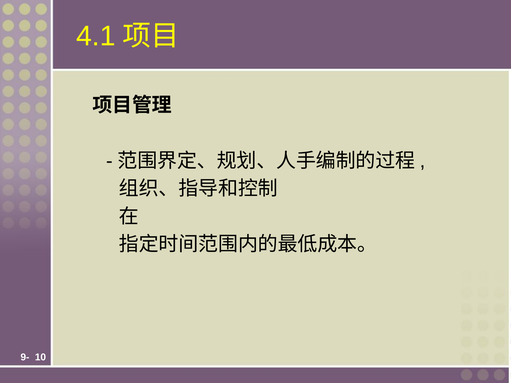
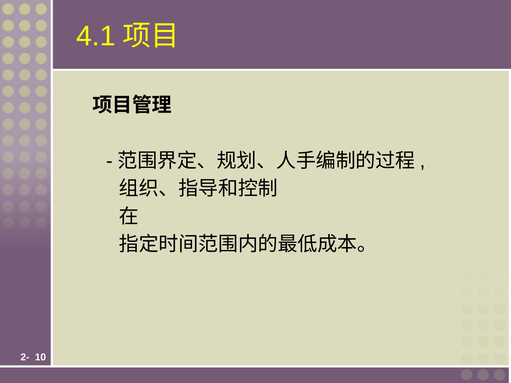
9-: 9- -> 2-
